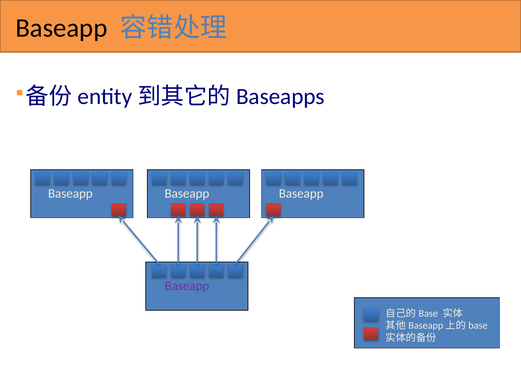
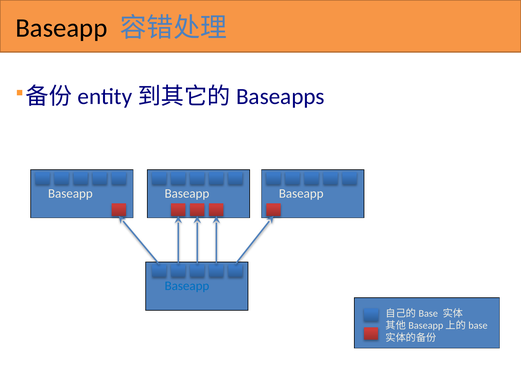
Baseapp at (187, 286) colour: purple -> blue
